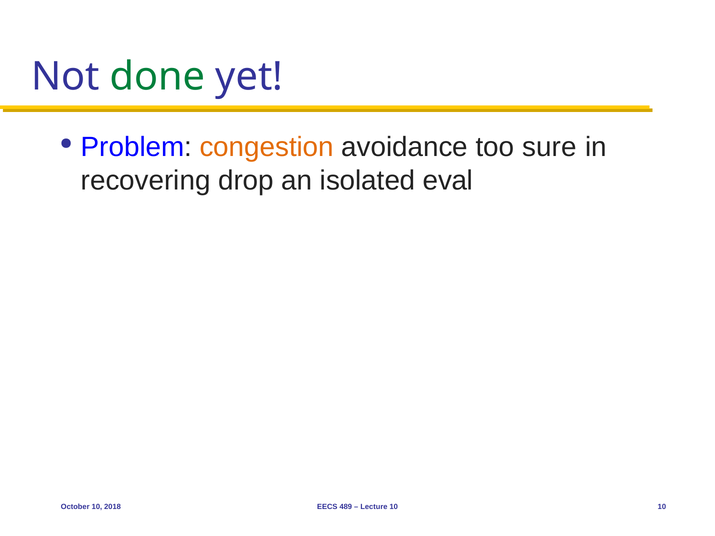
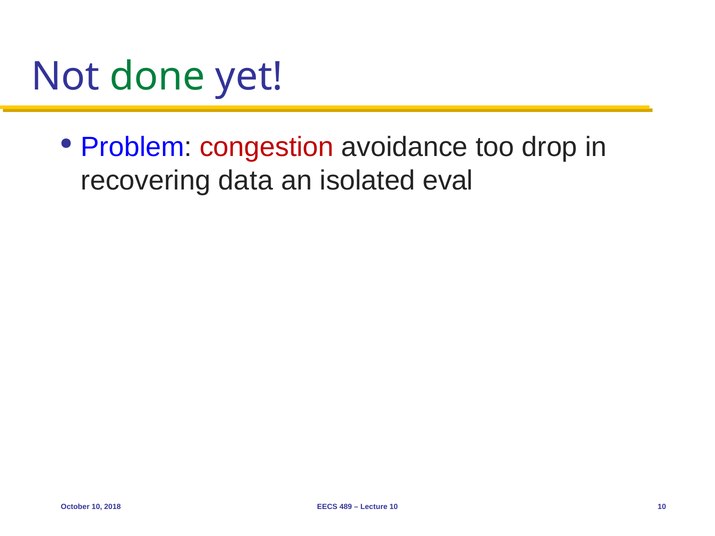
congestion colour: orange -> red
sure: sure -> drop
drop: drop -> data
